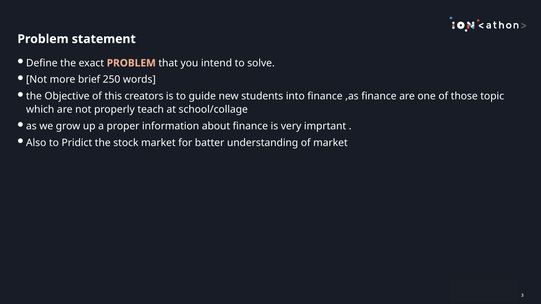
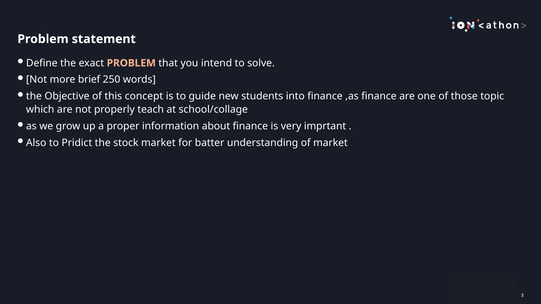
creators: creators -> concept
